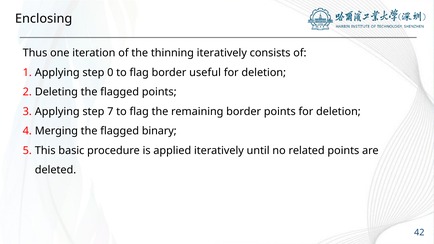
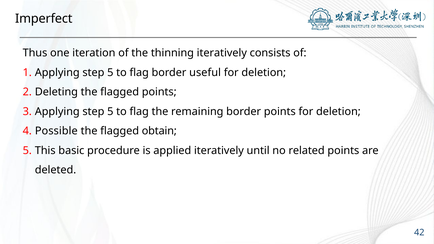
Enclosing: Enclosing -> Imperfect
1 Applying step 0: 0 -> 5
7 at (110, 112): 7 -> 5
Merging: Merging -> Possible
binary: binary -> obtain
